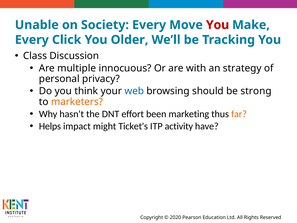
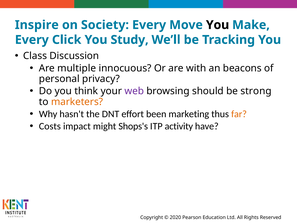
Unable: Unable -> Inspire
You at (218, 25) colour: red -> black
Older: Older -> Study
strategy: strategy -> beacons
web colour: blue -> purple
Helps: Helps -> Costs
Ticket's: Ticket's -> Shops's
